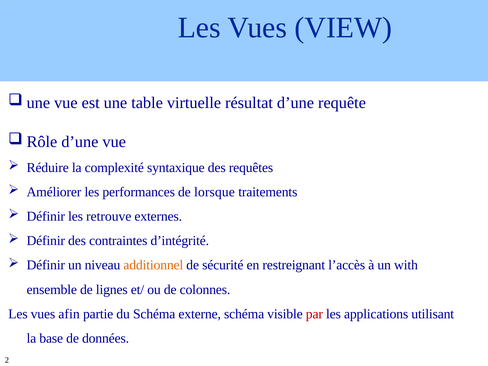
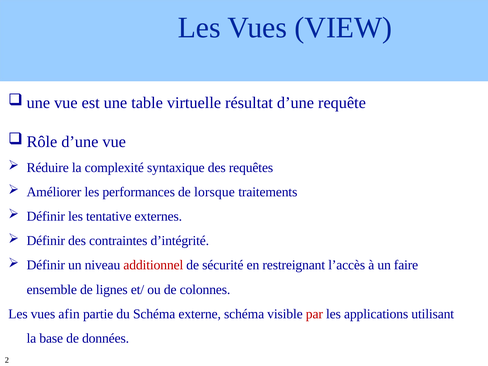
retrouve: retrouve -> tentative
additionnel colour: orange -> red
with: with -> faire
